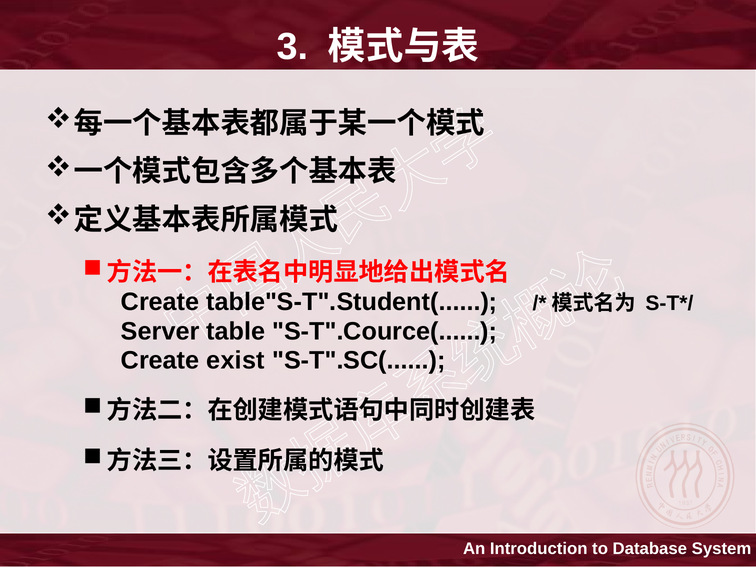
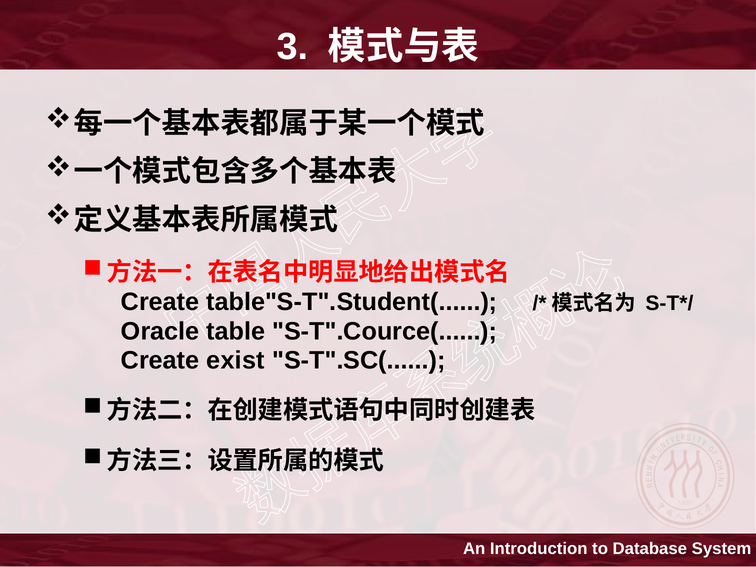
Server: Server -> Oracle
